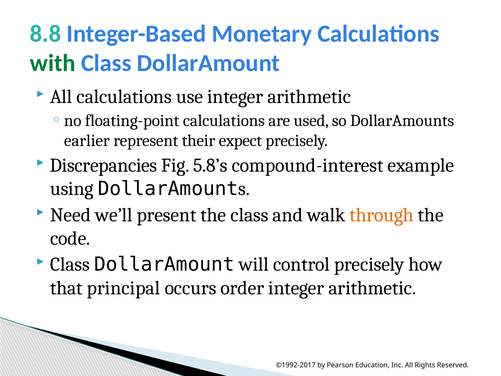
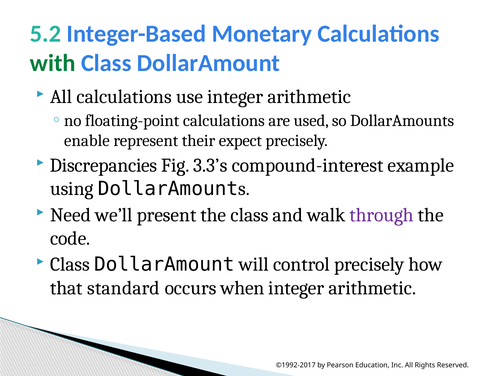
8.8: 8.8 -> 5.2
earlier: earlier -> enable
5.8’s: 5.8’s -> 3.3’s
through colour: orange -> purple
principal: principal -> standard
order: order -> when
